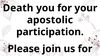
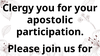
Death: Death -> Clergy
